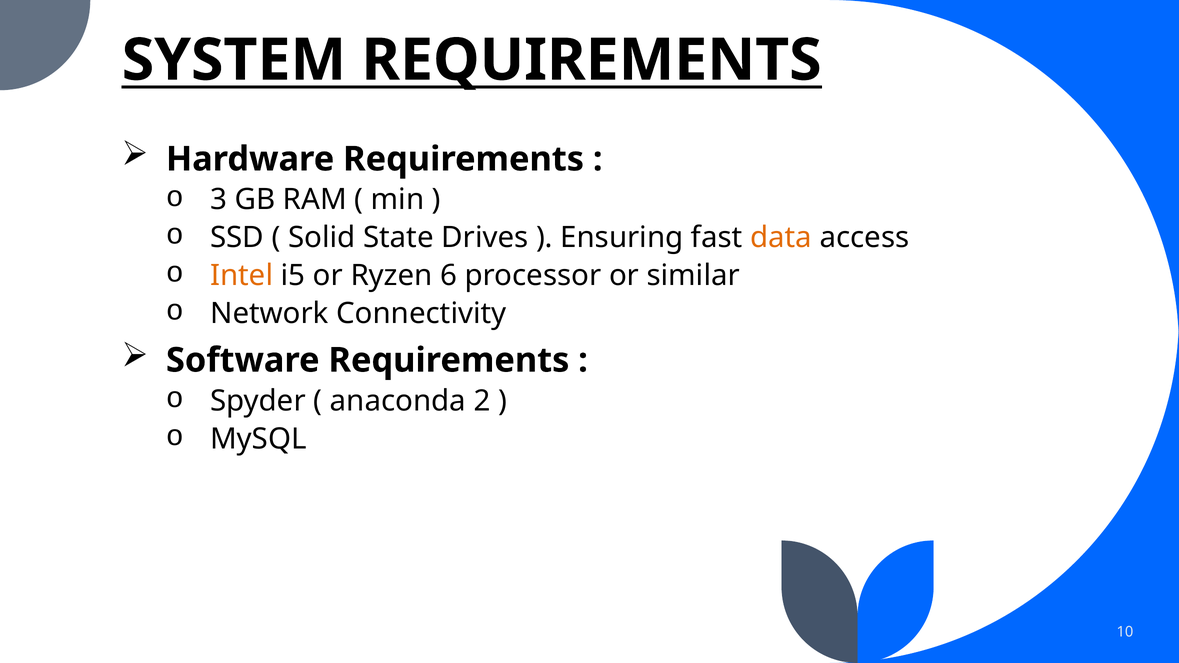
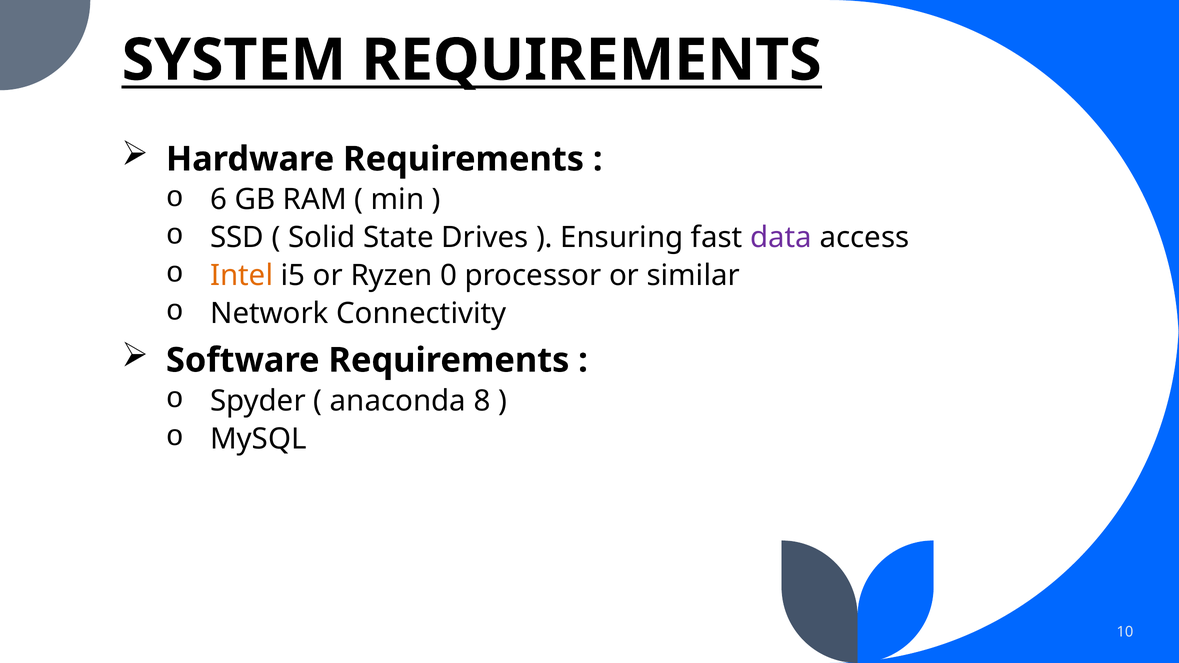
3: 3 -> 6
data colour: orange -> purple
6: 6 -> 0
2: 2 -> 8
